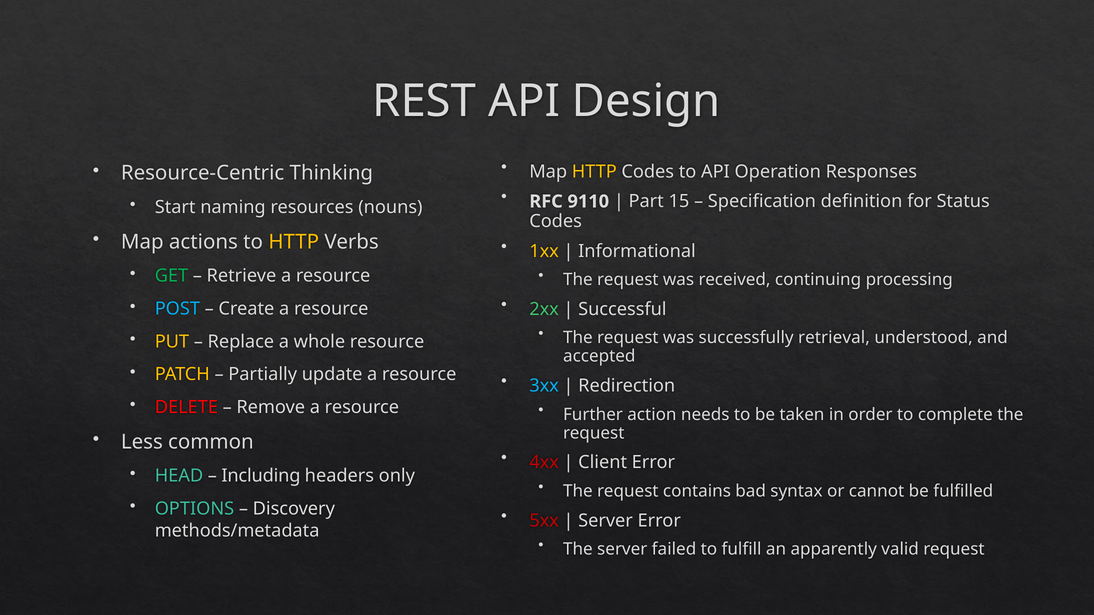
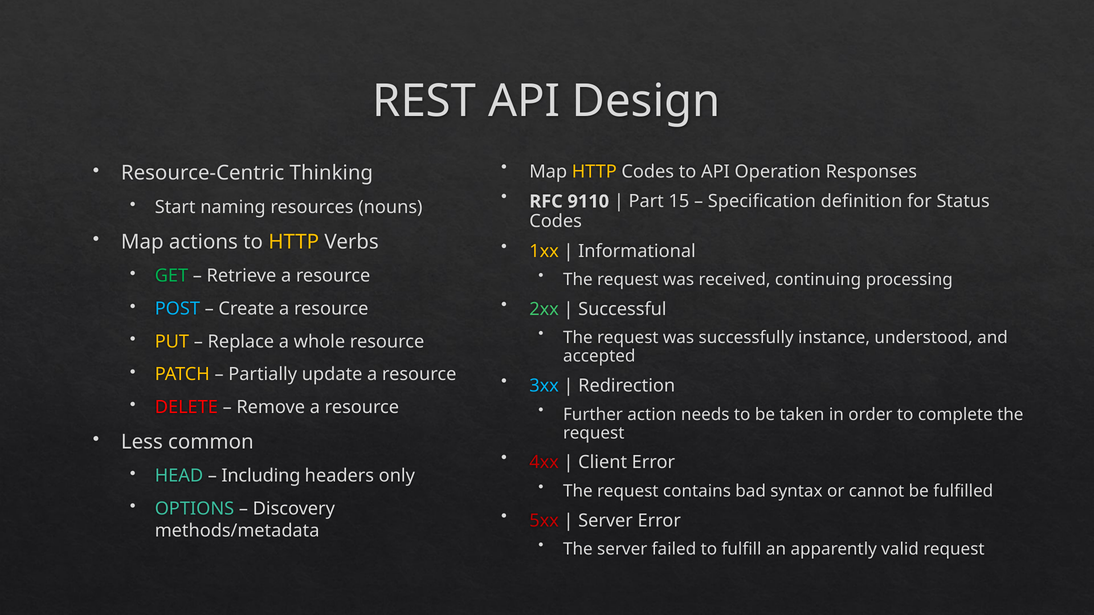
retrieval: retrieval -> instance
